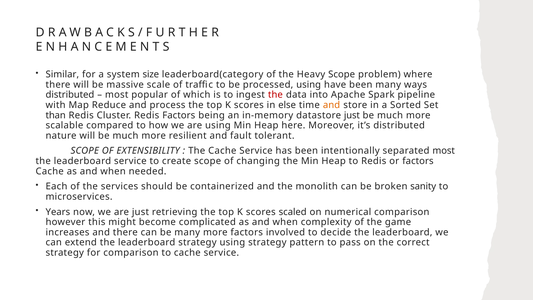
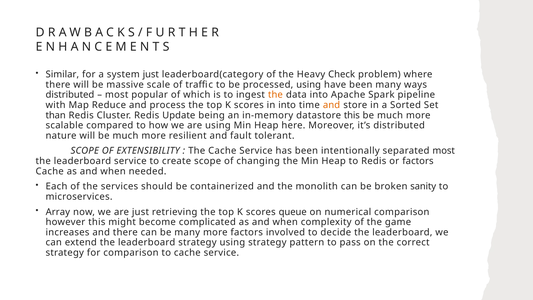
system size: size -> just
Heavy Scope: Scope -> Check
the at (275, 95) colour: red -> orange
in else: else -> into
Redis Factors: Factors -> Update
datastore just: just -> this
Years: Years -> Array
scaled: scaled -> queue
